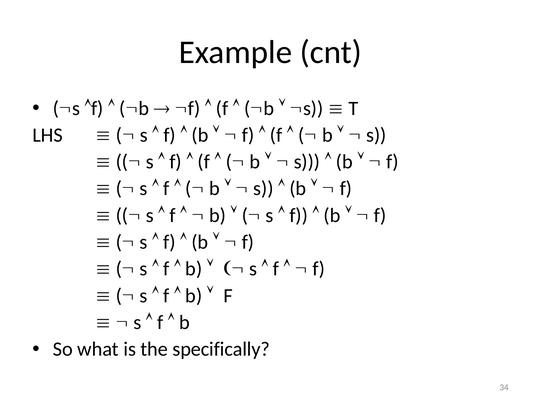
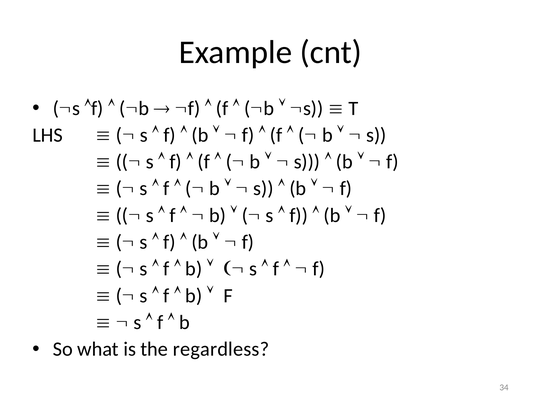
specifically: specifically -> regardless
